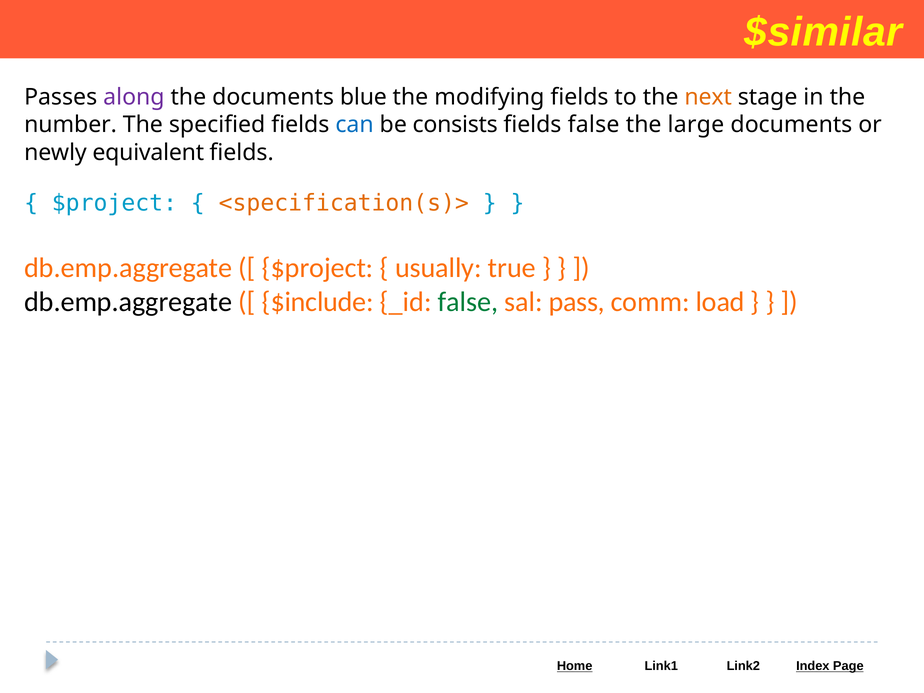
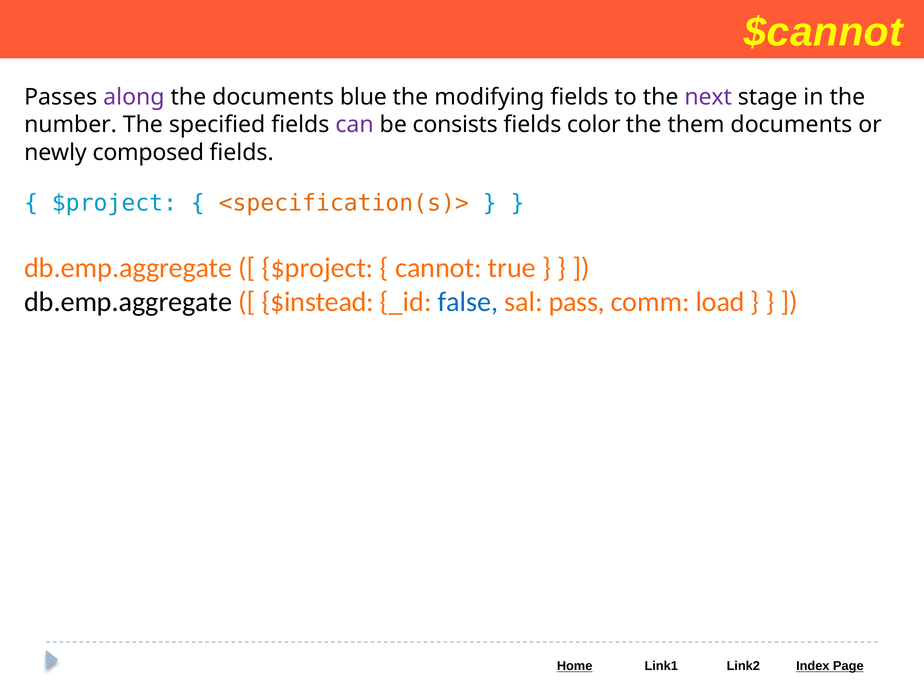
$similar: $similar -> $cannot
next colour: orange -> purple
can colour: blue -> purple
fields false: false -> color
large: large -> them
equivalent: equivalent -> composed
usually: usually -> cannot
$include: $include -> $instead
false at (468, 302) colour: green -> blue
